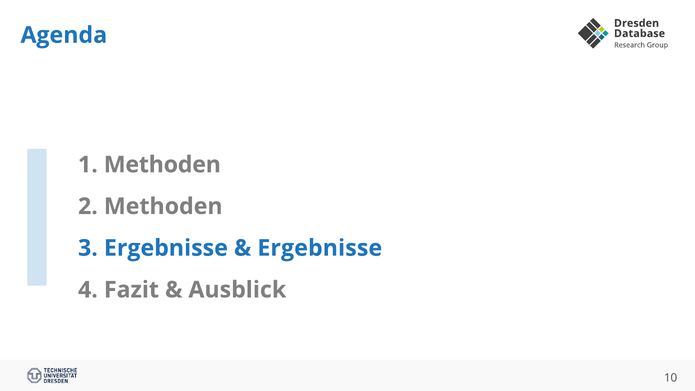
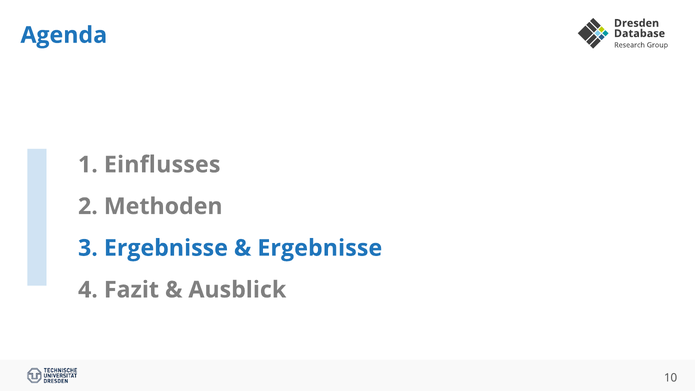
1 Methoden: Methoden -> Einflusses
